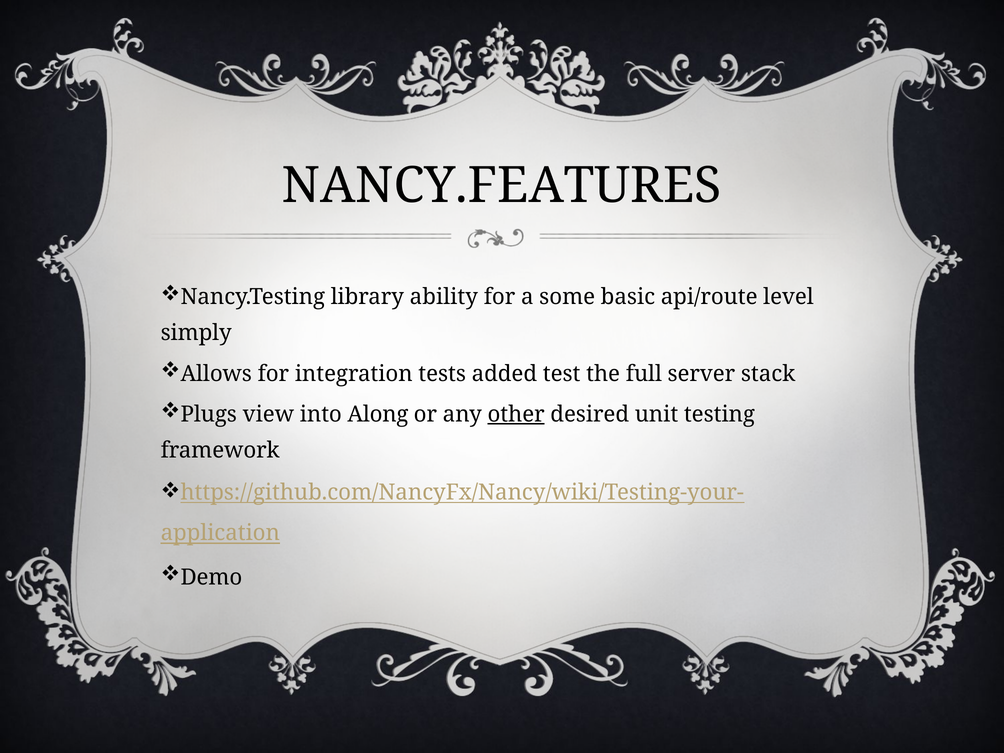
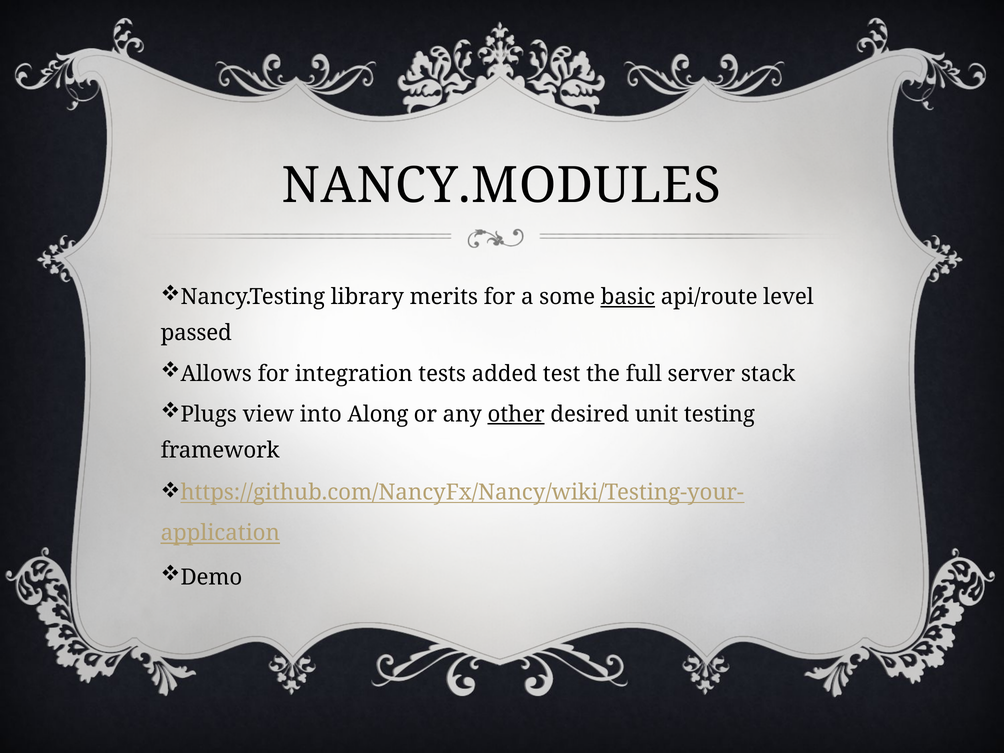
NANCY.FEATURES: NANCY.FEATURES -> NANCY.MODULES
ability: ability -> merits
basic underline: none -> present
simply: simply -> passed
